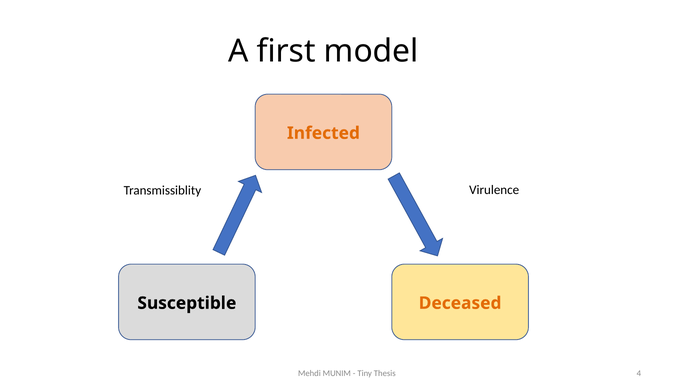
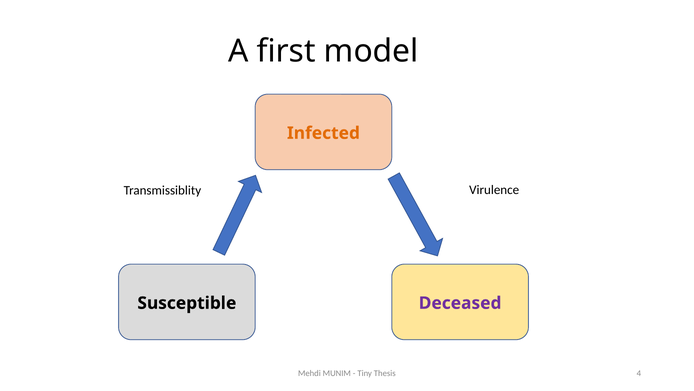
Deceased colour: orange -> purple
